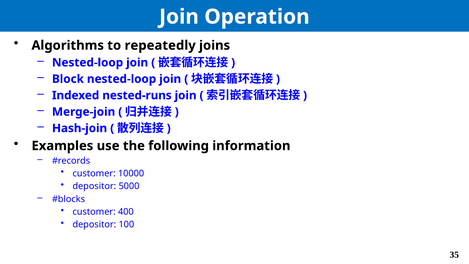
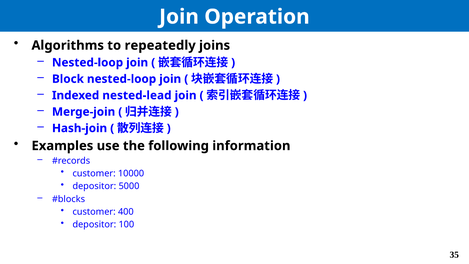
nested-runs: nested-runs -> nested-lead
